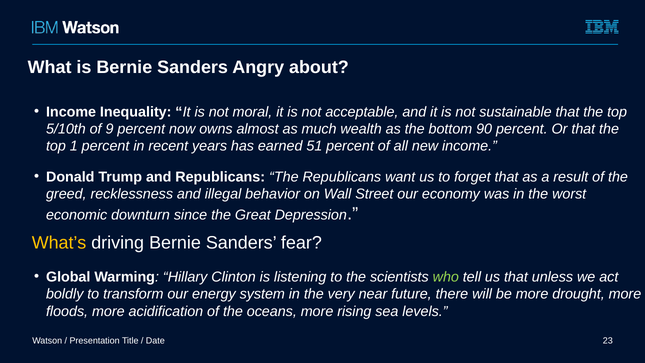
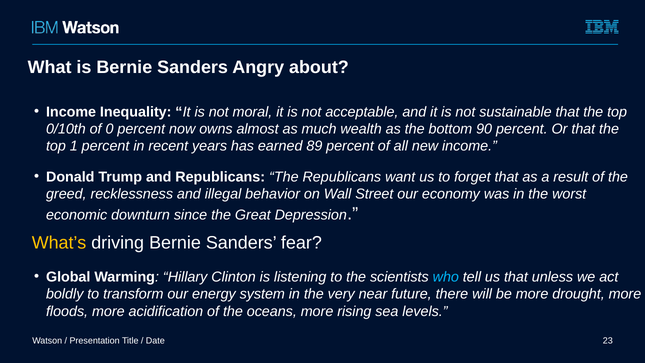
5/10th: 5/10th -> 0/10th
9: 9 -> 0
51: 51 -> 89
who colour: light green -> light blue
